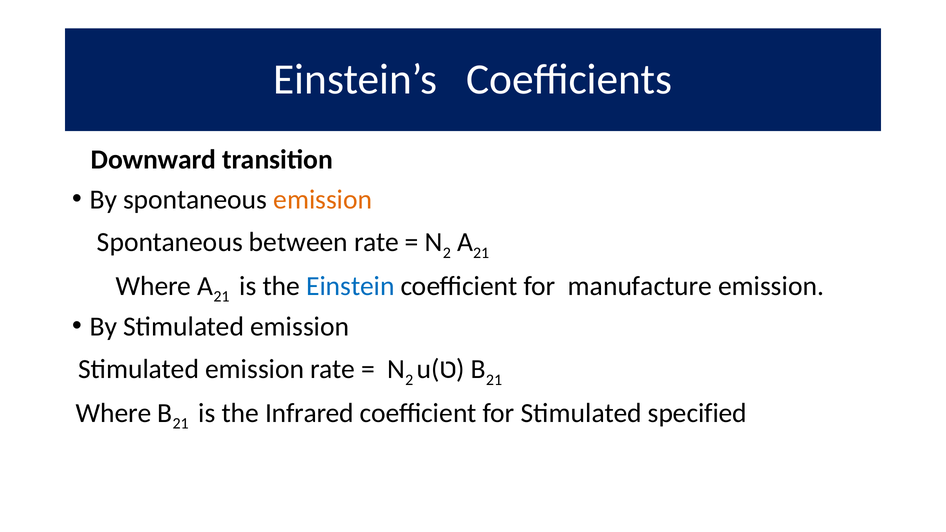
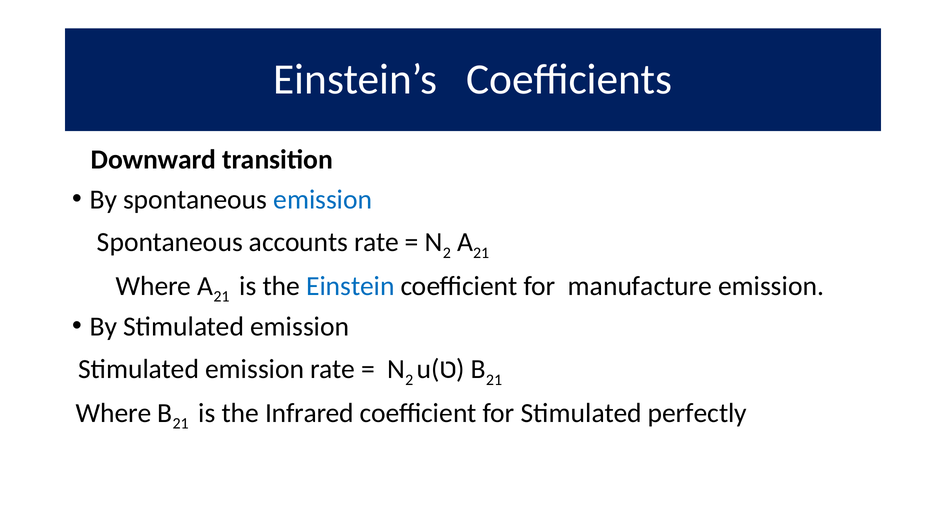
emission at (323, 199) colour: orange -> blue
between: between -> accounts
specified: specified -> perfectly
